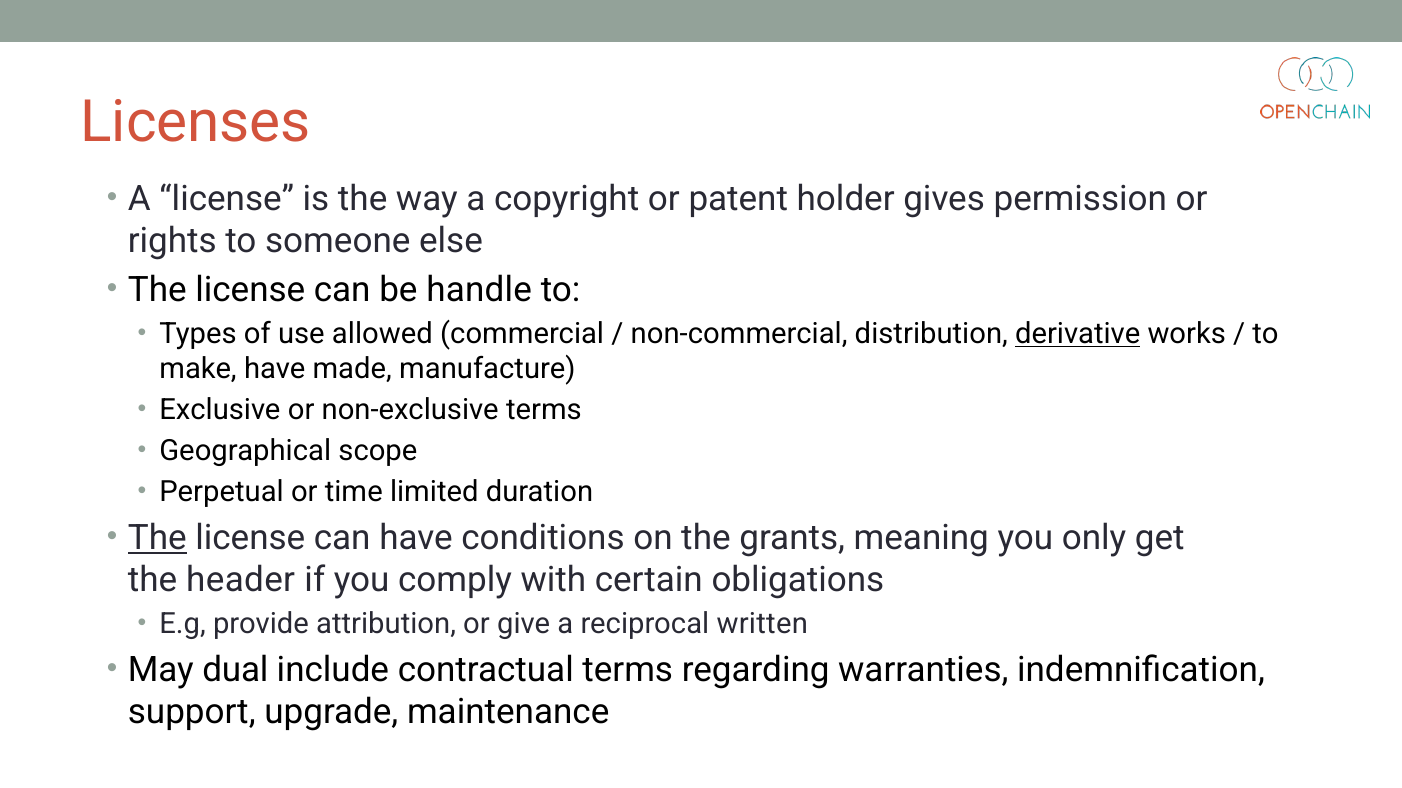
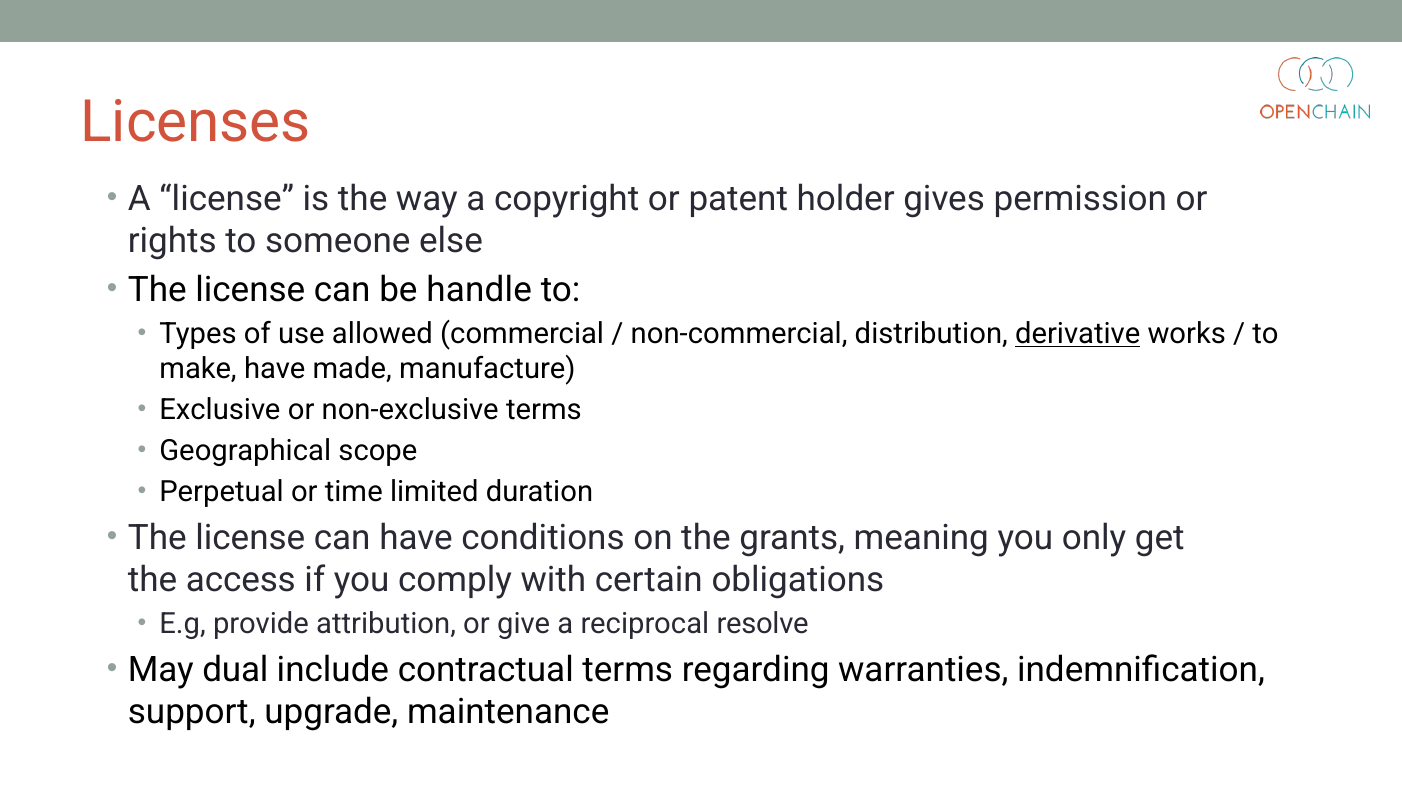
The at (157, 538) underline: present -> none
header: header -> access
written: written -> resolve
